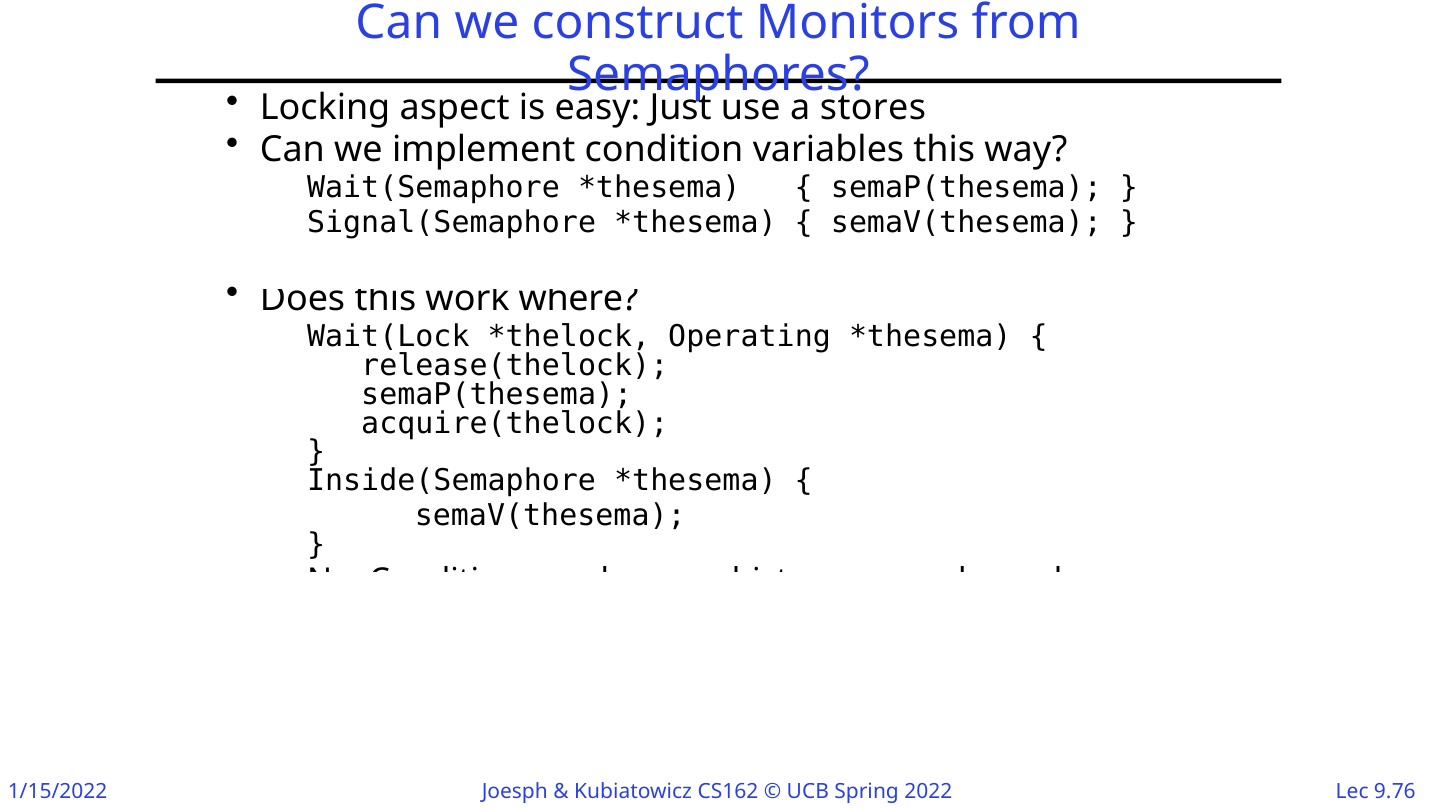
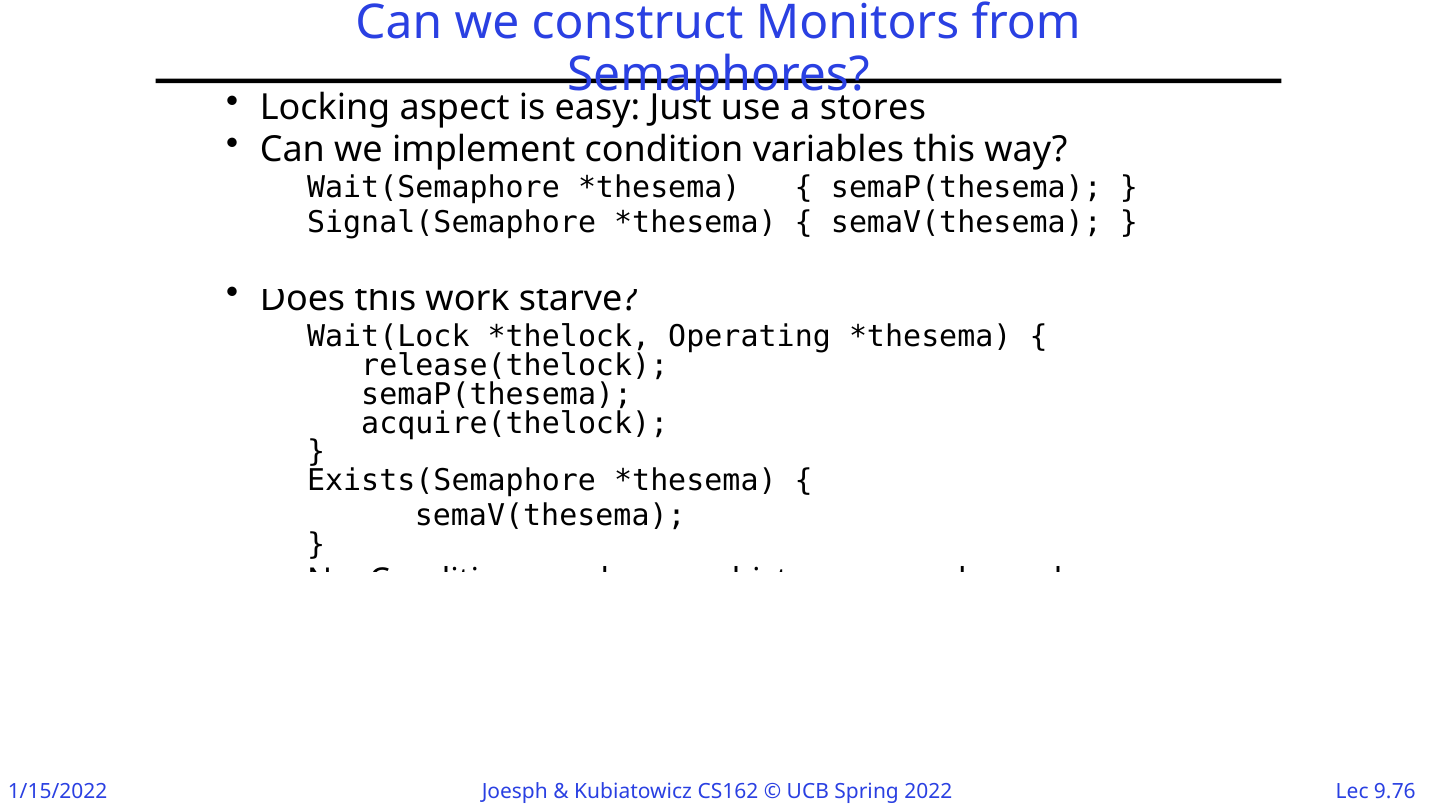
where: where -> starve
Inside(Semaphore: Inside(Semaphore -> Exists(Semaphore
